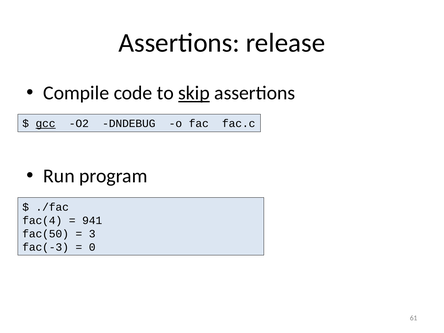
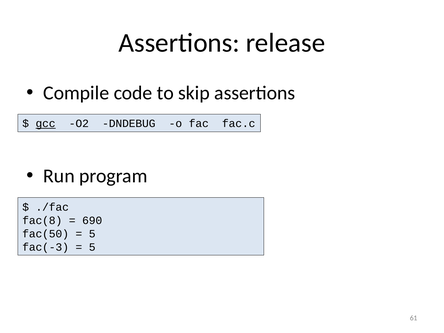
skip underline: present -> none
fac(4: fac(4 -> fac(8
941: 941 -> 690
3 at (92, 234): 3 -> 5
0 at (92, 247): 0 -> 5
